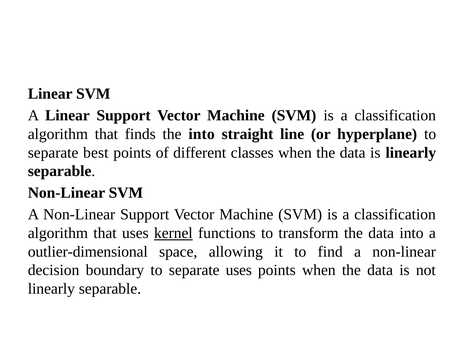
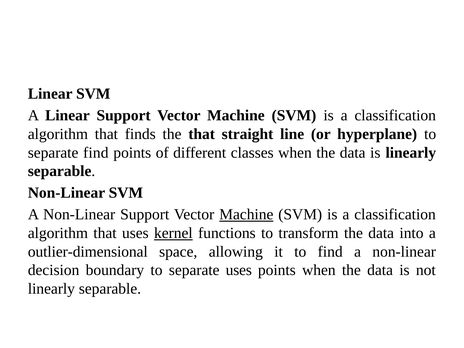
the into: into -> that
separate best: best -> find
Machine at (246, 215) underline: none -> present
